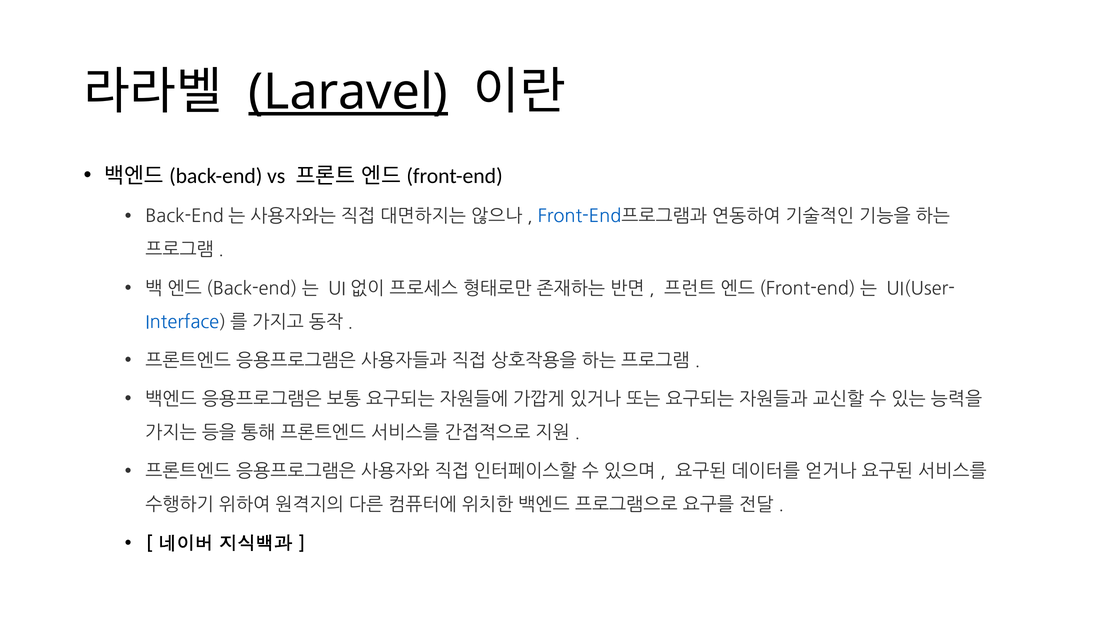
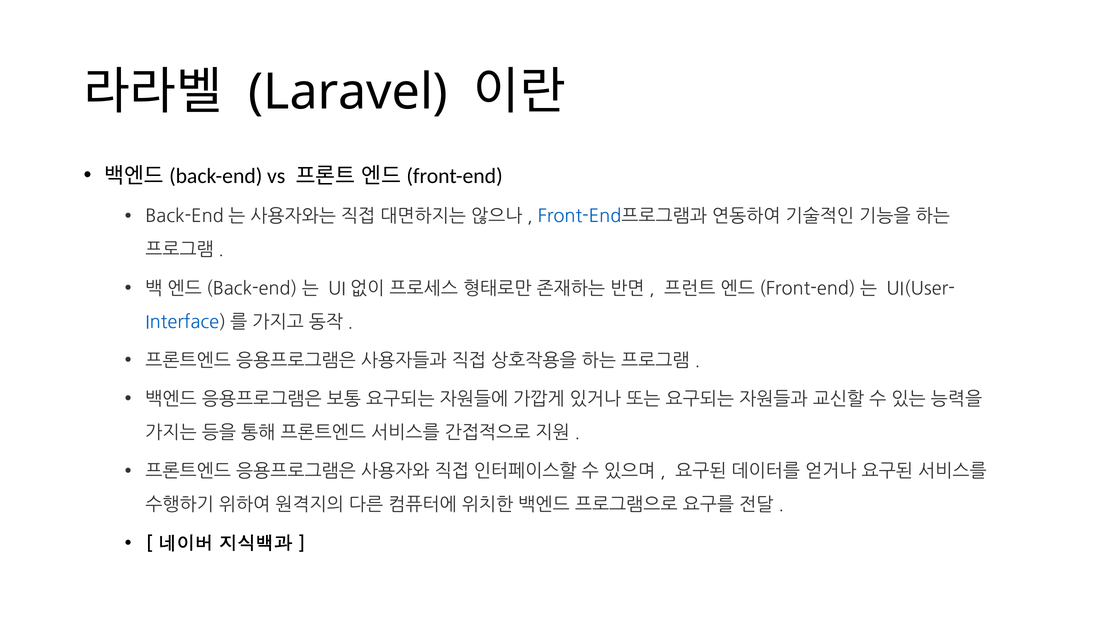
Laravel underline: present -> none
